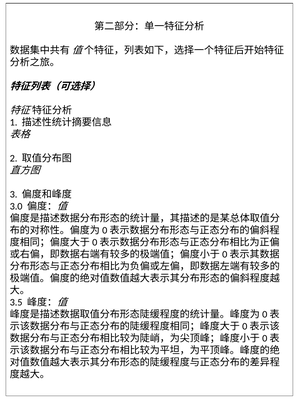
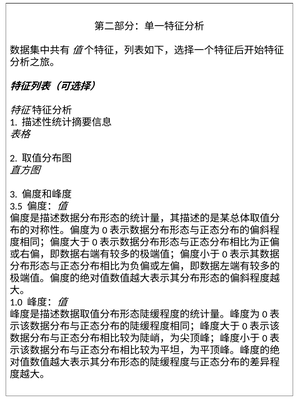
3.0: 3.0 -> 3.5
3.5: 3.5 -> 1.0
